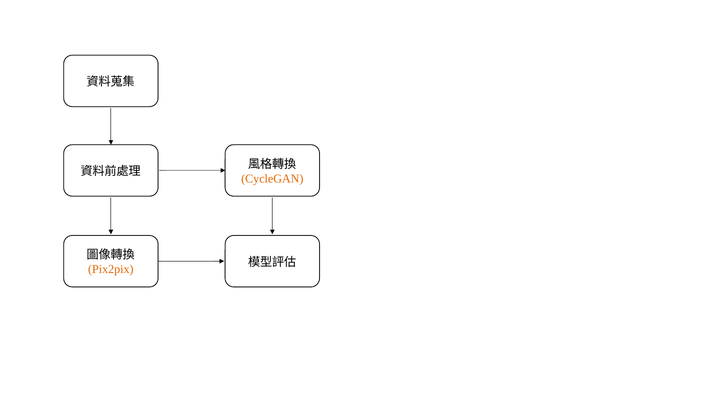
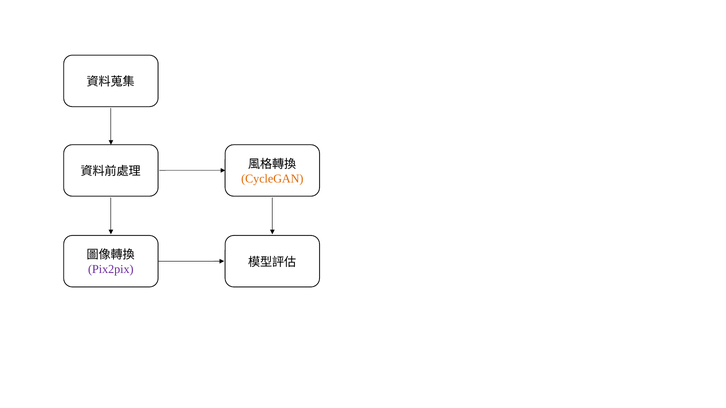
Pix2pix colour: orange -> purple
